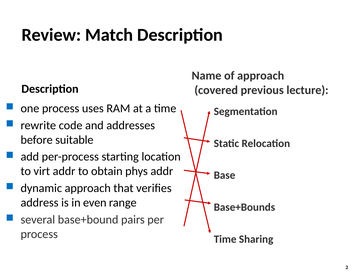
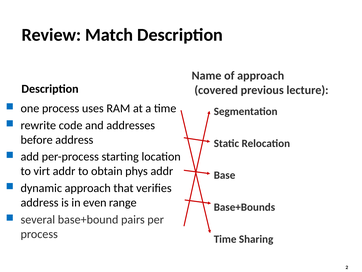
before suitable: suitable -> address
